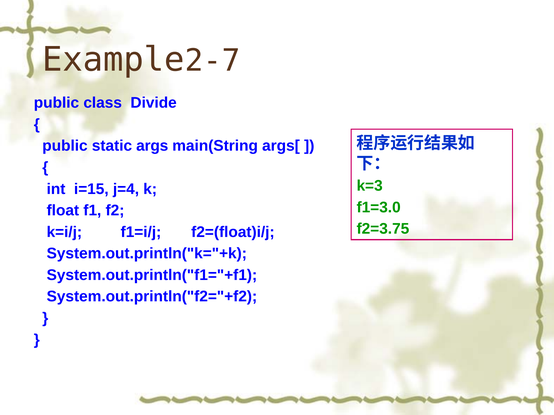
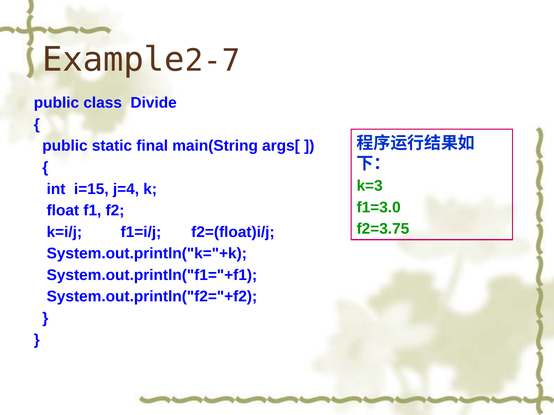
args: args -> final
